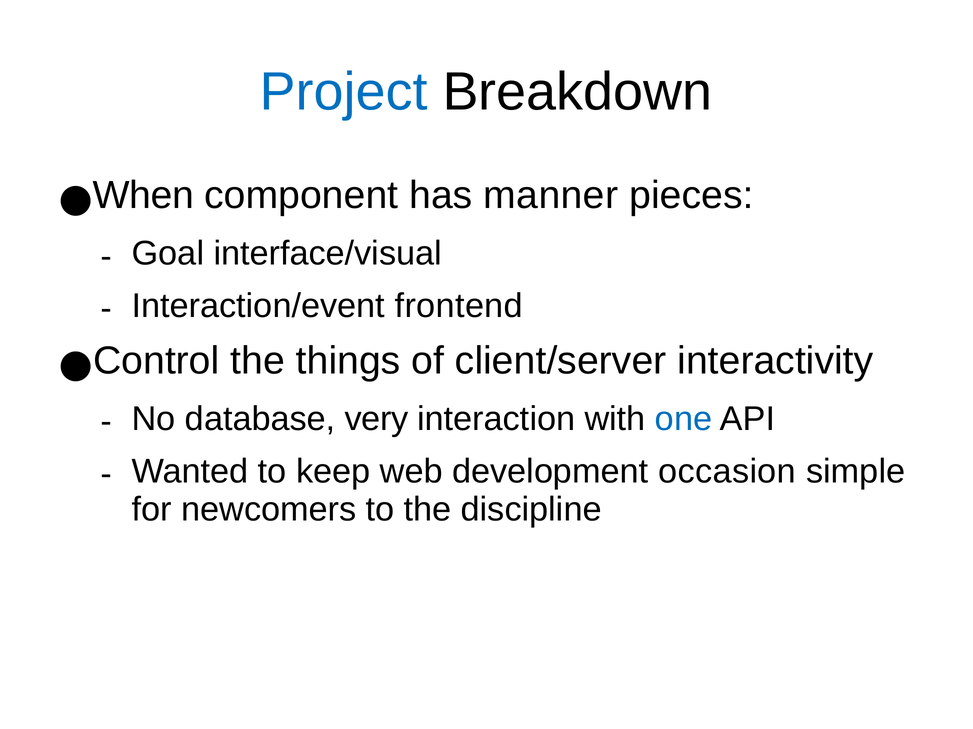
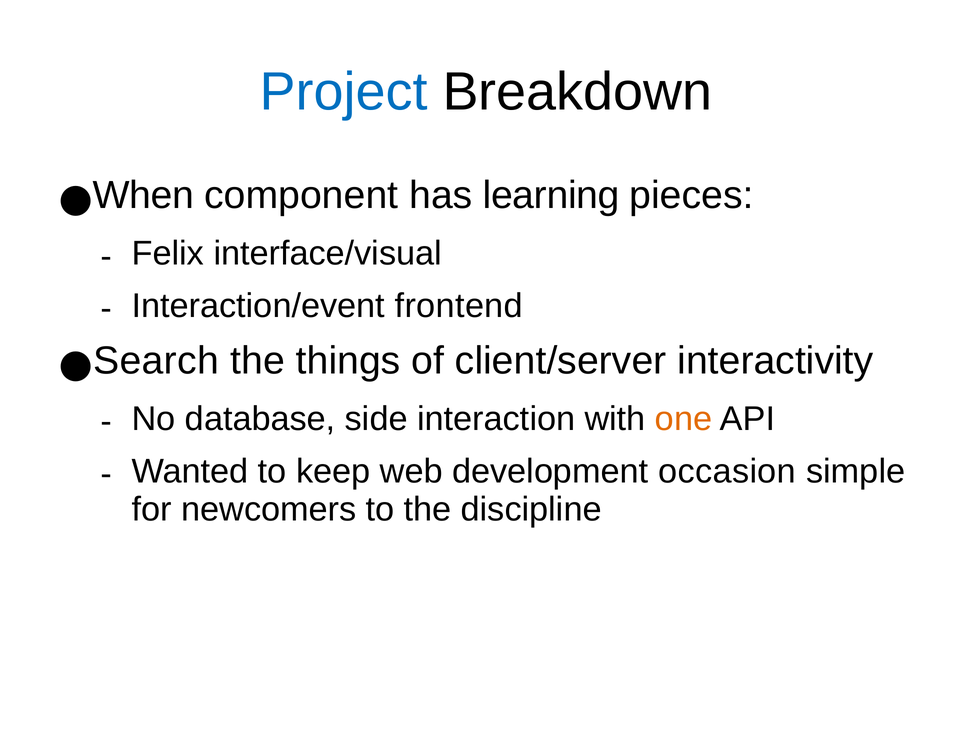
manner: manner -> learning
Goal: Goal -> Felix
Control: Control -> Search
very: very -> side
one colour: blue -> orange
